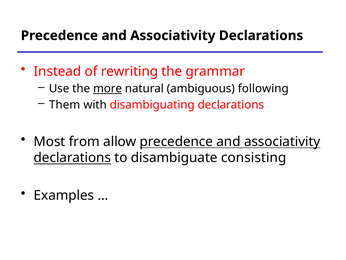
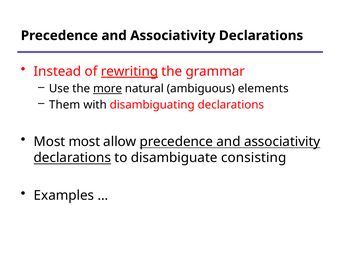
rewriting underline: none -> present
following: following -> elements
Most from: from -> most
